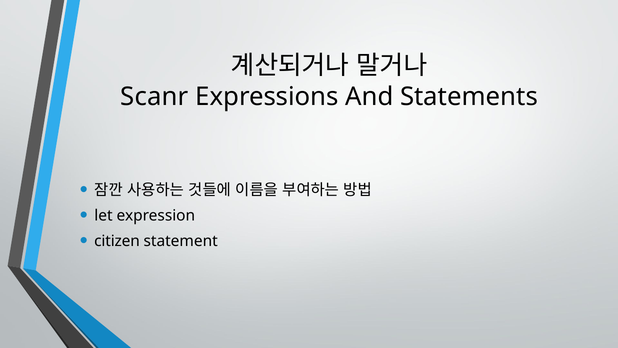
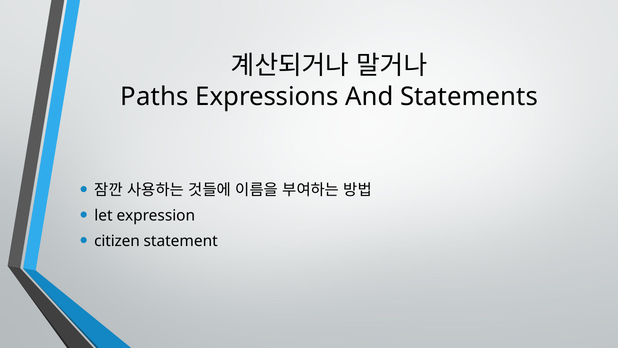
Scanr: Scanr -> Paths
